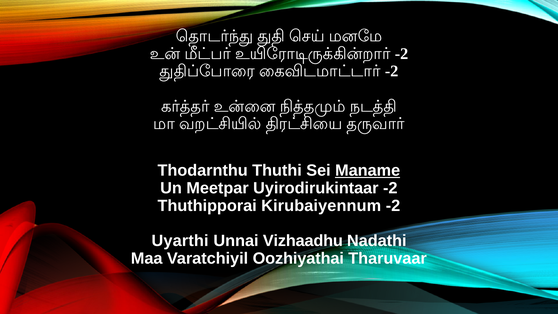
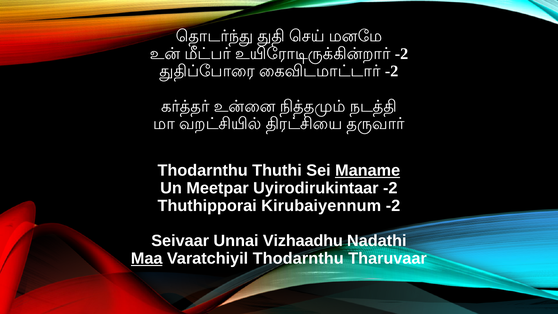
Uyarthi: Uyarthi -> Seivaar
Maa underline: none -> present
Varatchiyil Oozhiyathai: Oozhiyathai -> Thodarnthu
